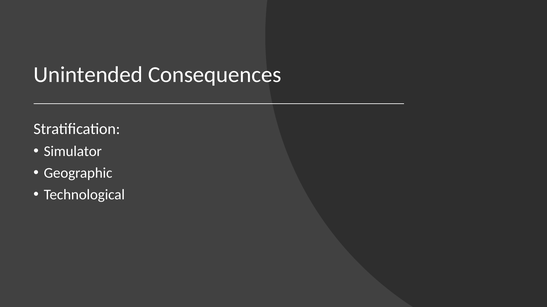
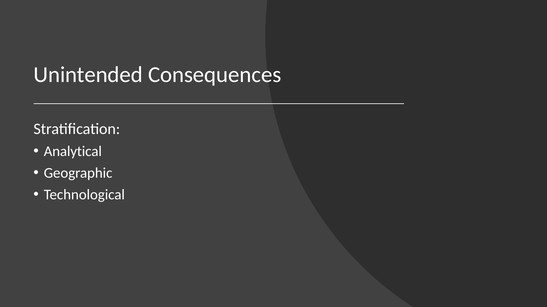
Simulator: Simulator -> Analytical
